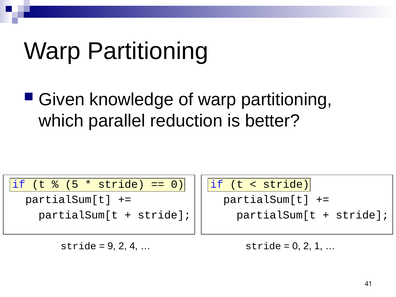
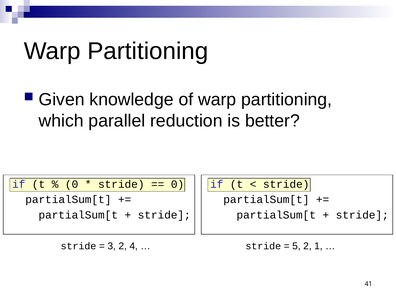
5 at (72, 184): 5 -> 0
9: 9 -> 3
0 at (296, 246): 0 -> 5
